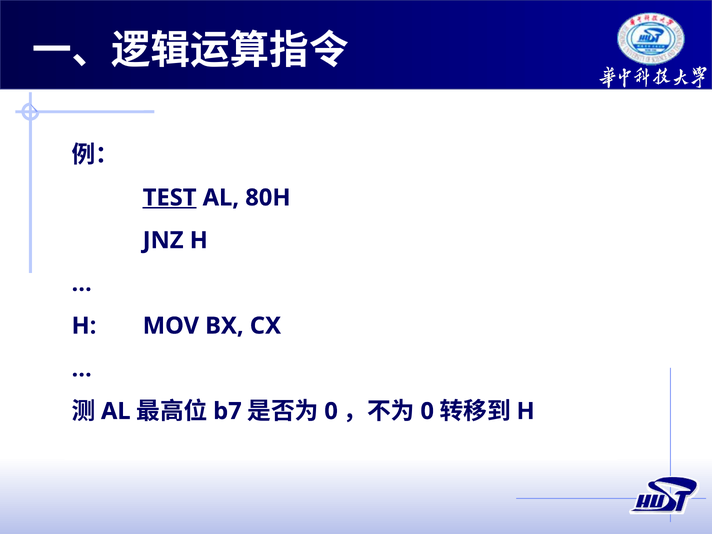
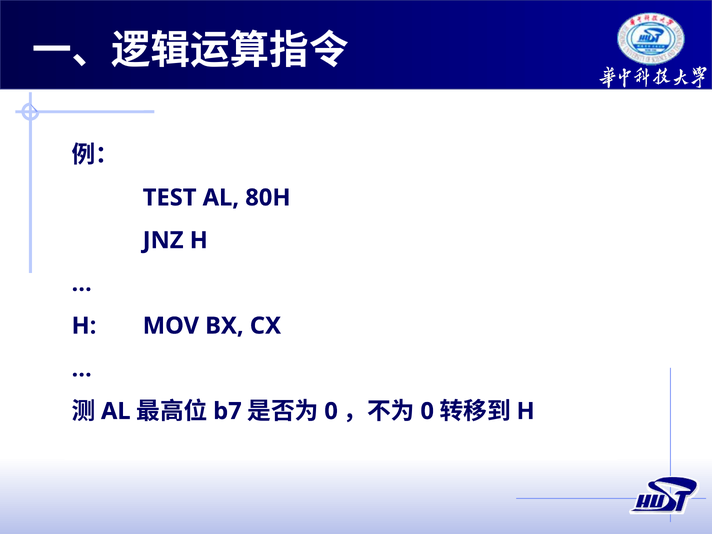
TEST underline: present -> none
